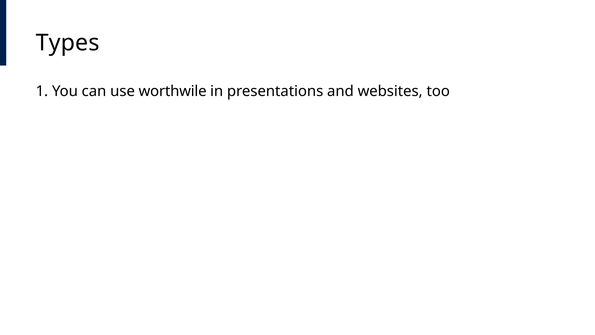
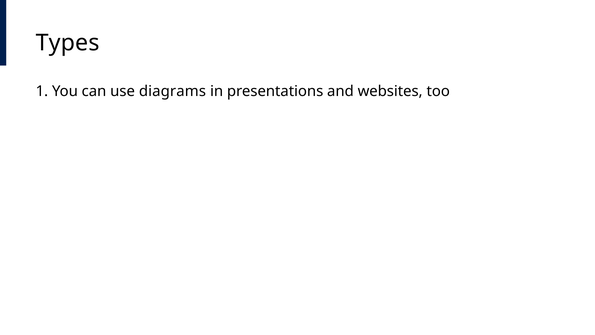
worthwile: worthwile -> diagrams
